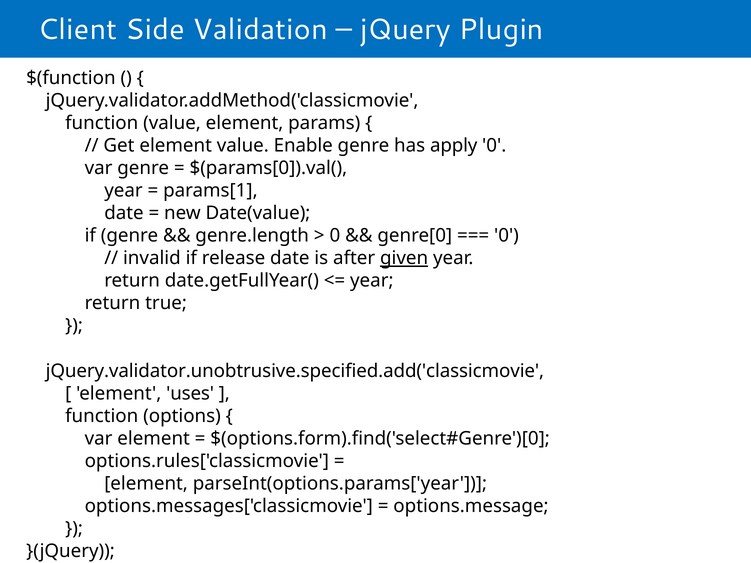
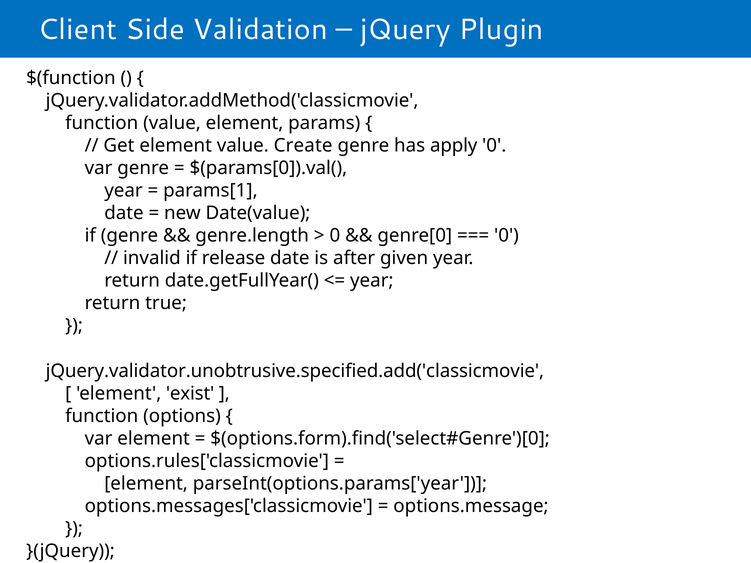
Enable: Enable -> Create
given underline: present -> none
uses: uses -> exist
